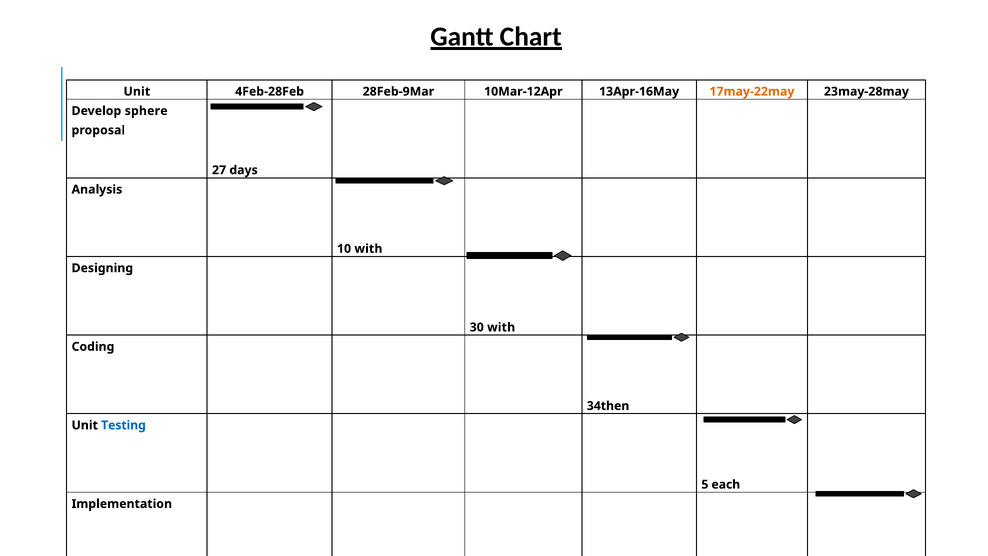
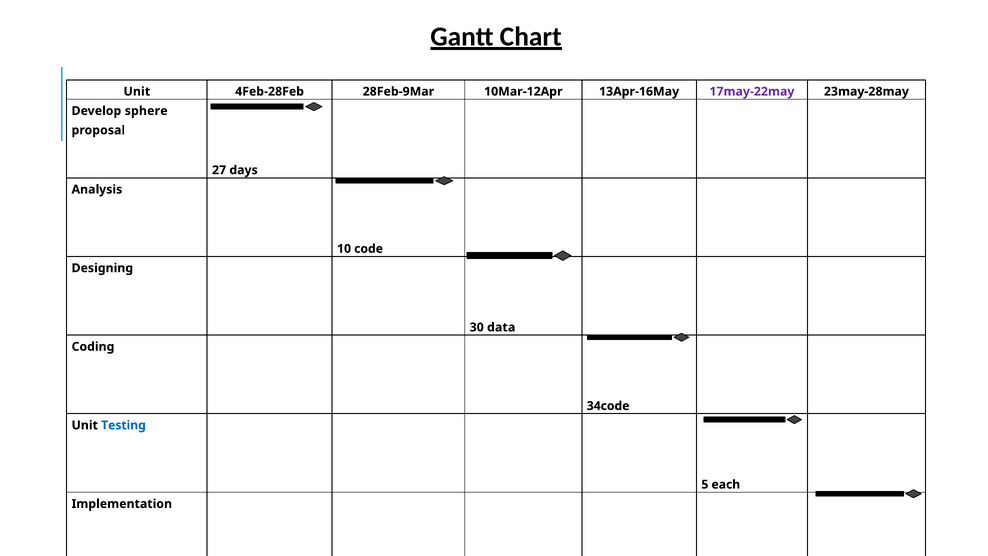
17may-22may colour: orange -> purple
10 with: with -> code
30 with: with -> data
34then: 34then -> 34code
